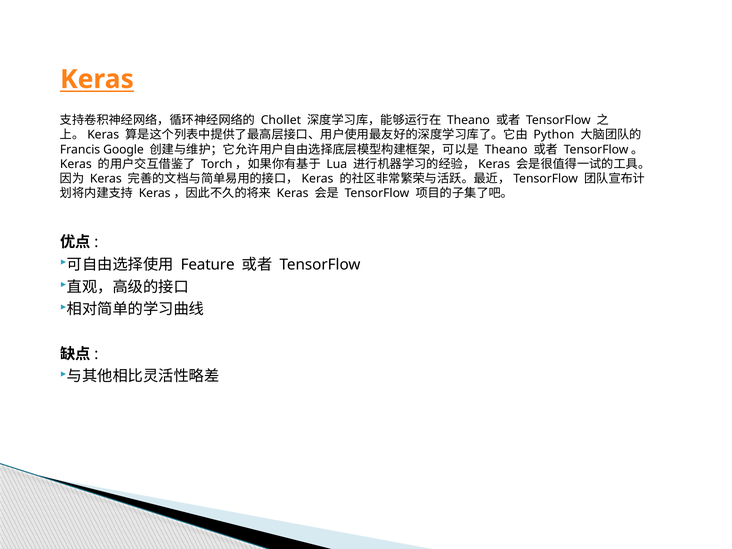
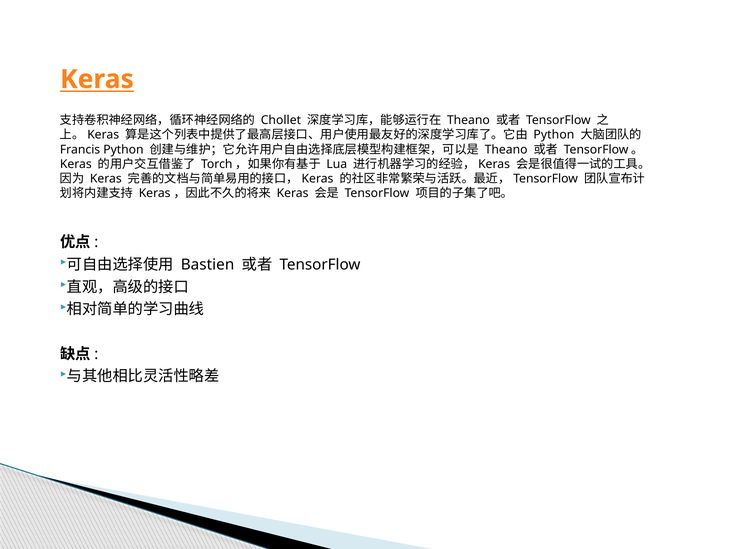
Francis Google: Google -> Python
Feature: Feature -> Bastien
